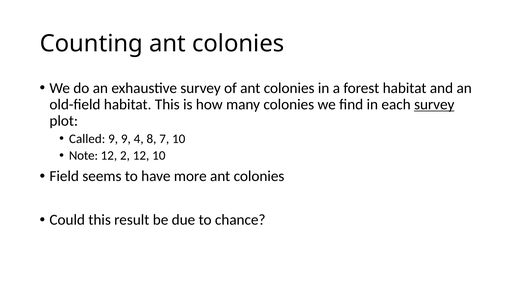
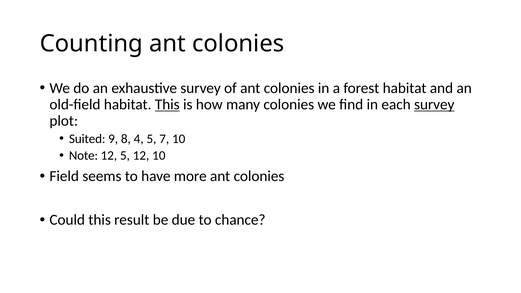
This at (167, 105) underline: none -> present
Called: Called -> Suited
9 9: 9 -> 8
4 8: 8 -> 5
12 2: 2 -> 5
